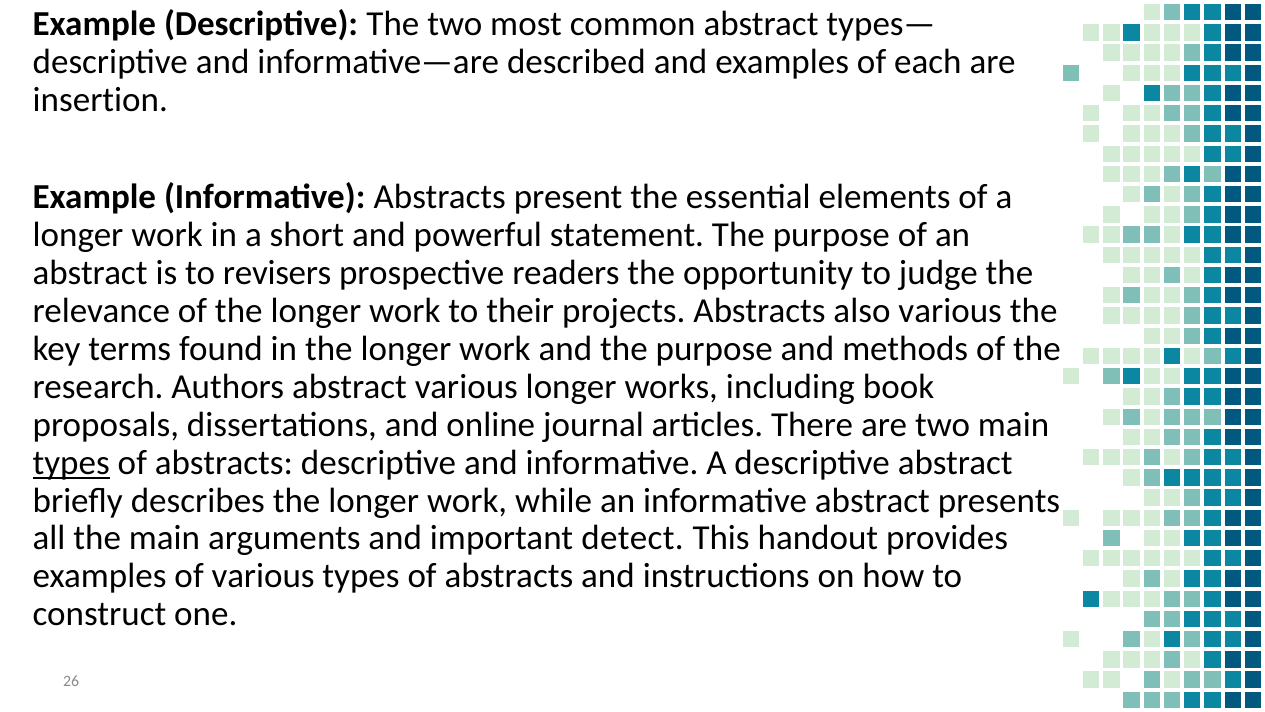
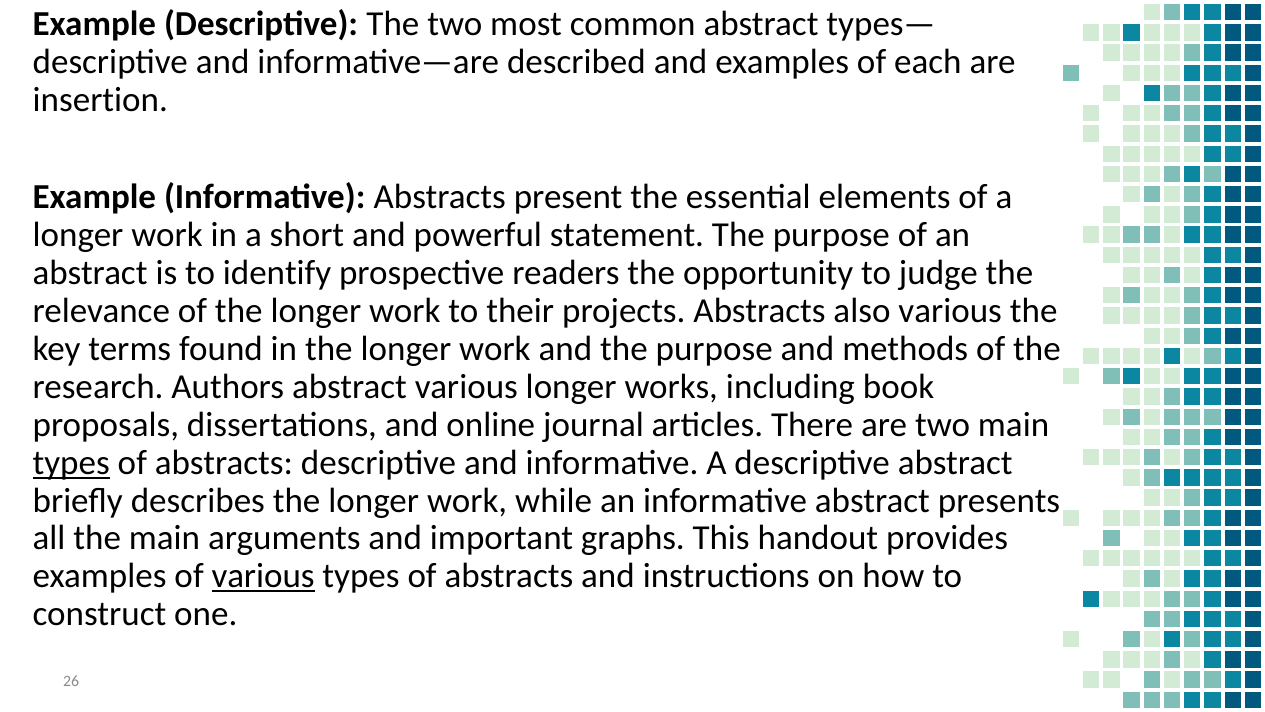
revisers: revisers -> identify
detect: detect -> graphs
various at (263, 576) underline: none -> present
